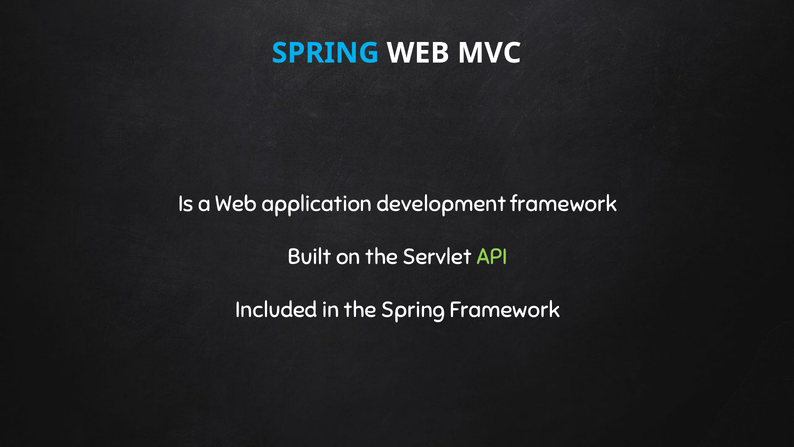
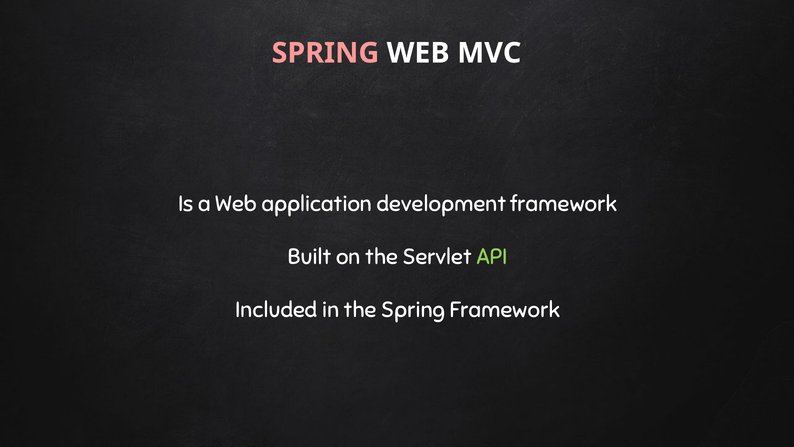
SPRING at (325, 53) colour: light blue -> pink
